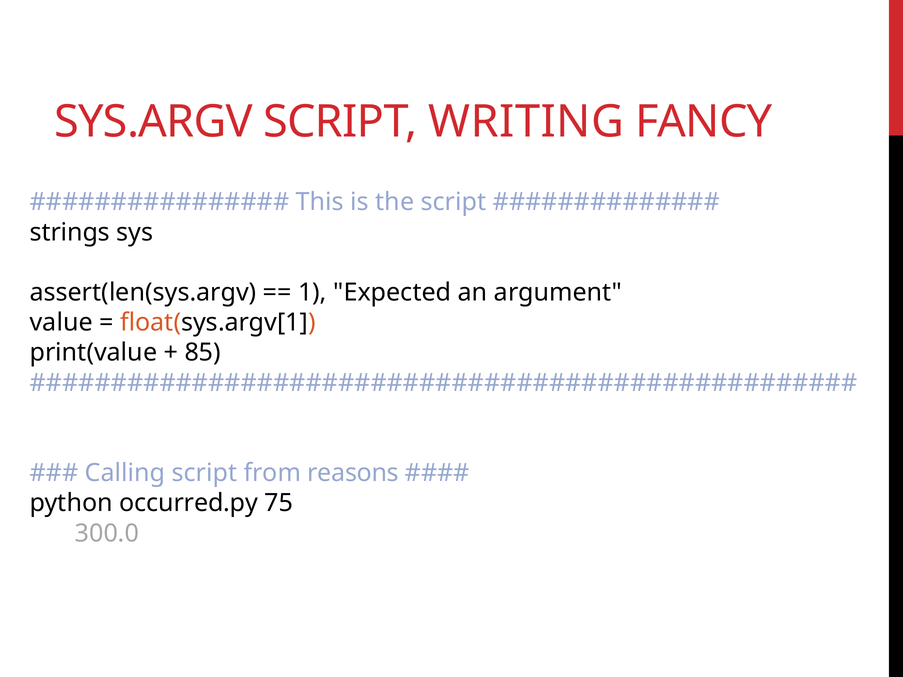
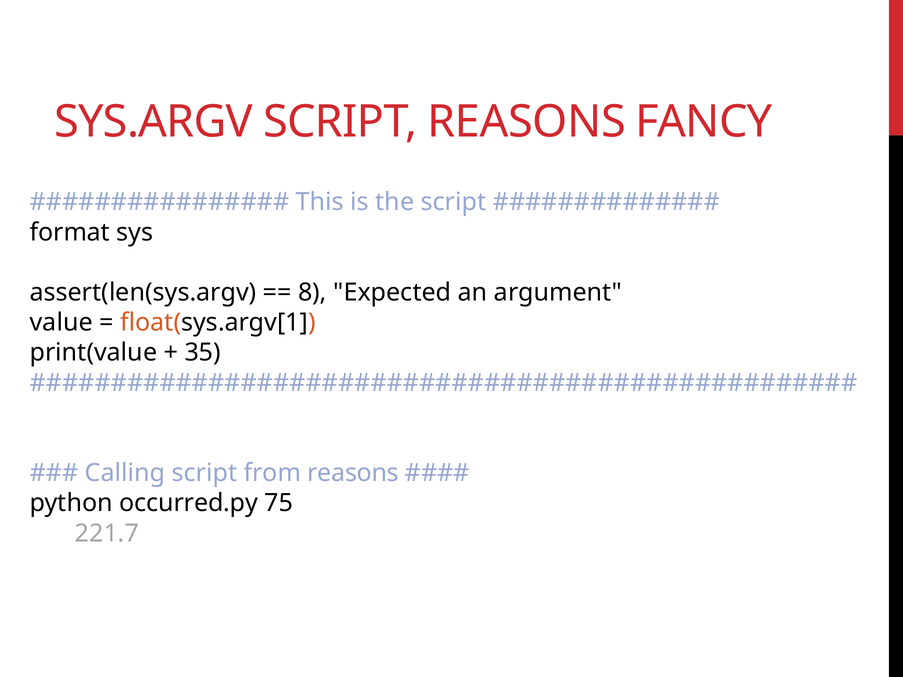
SCRIPT WRITING: WRITING -> REASONS
strings: strings -> format
1: 1 -> 8
85: 85 -> 35
300.0: 300.0 -> 221.7
